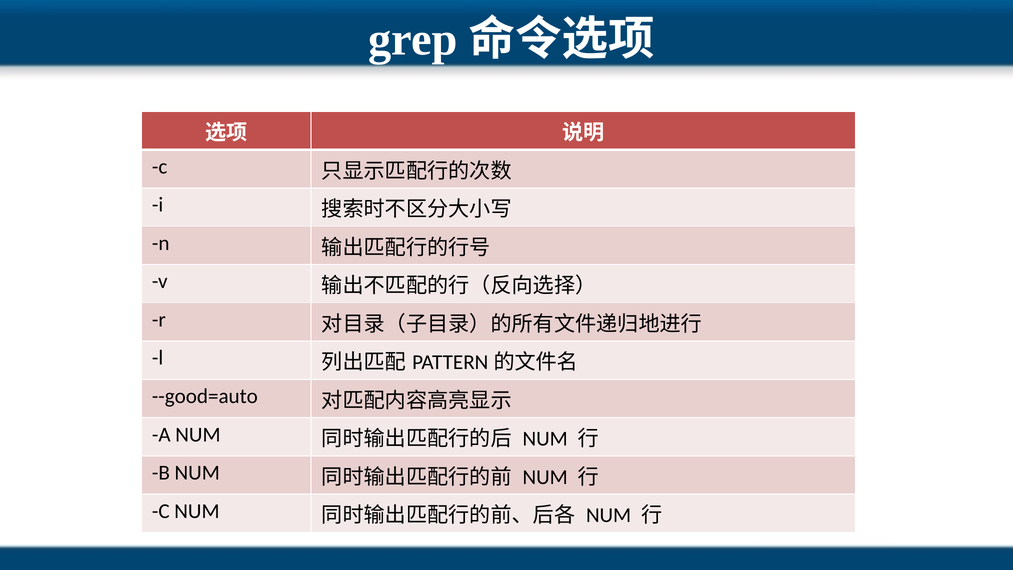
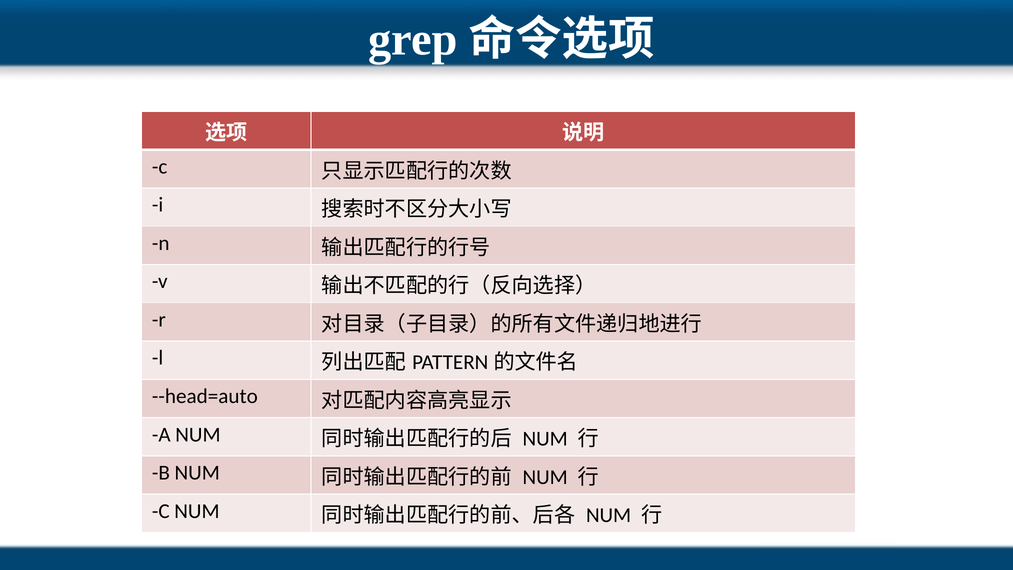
--good=auto: --good=auto -> --head=auto
